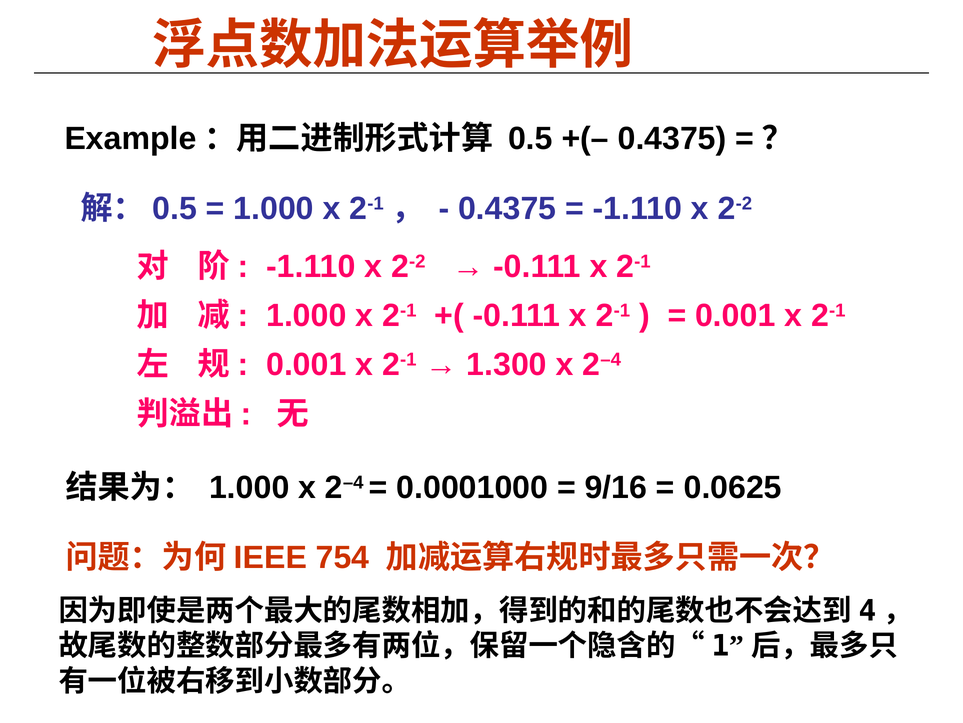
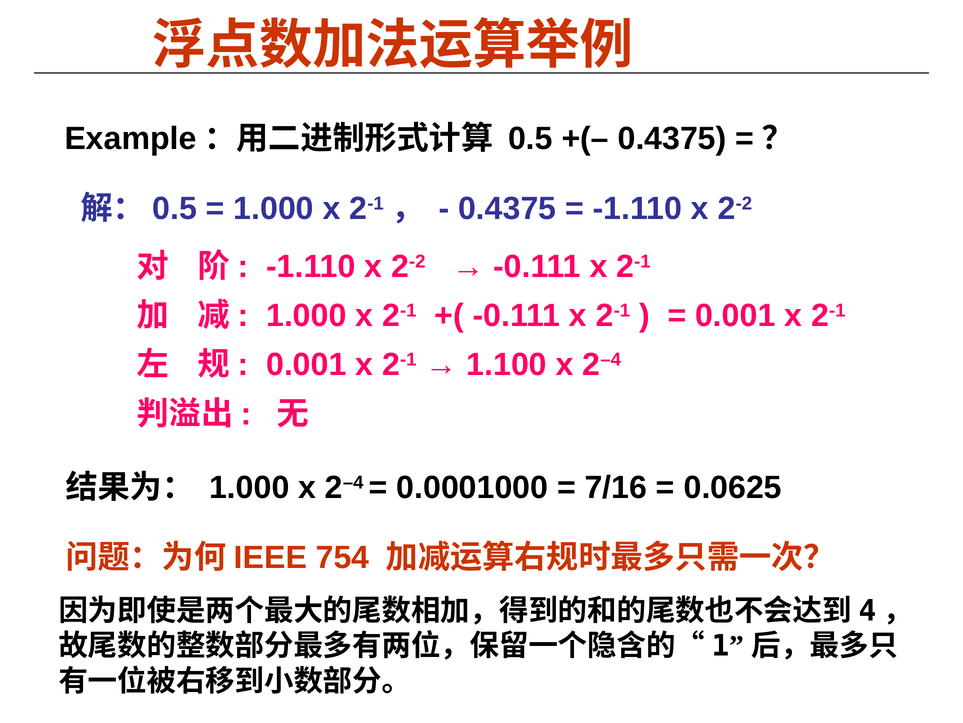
1.300: 1.300 -> 1.100
9/16: 9/16 -> 7/16
